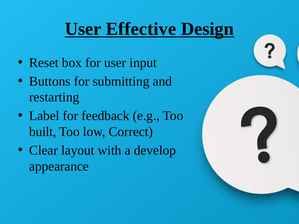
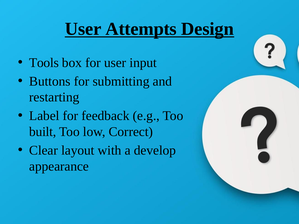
Effective: Effective -> Attempts
Reset: Reset -> Tools
